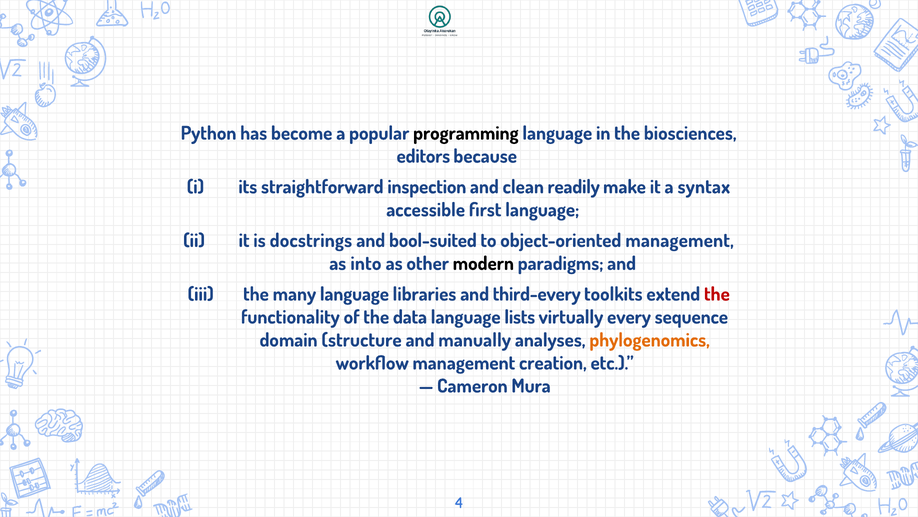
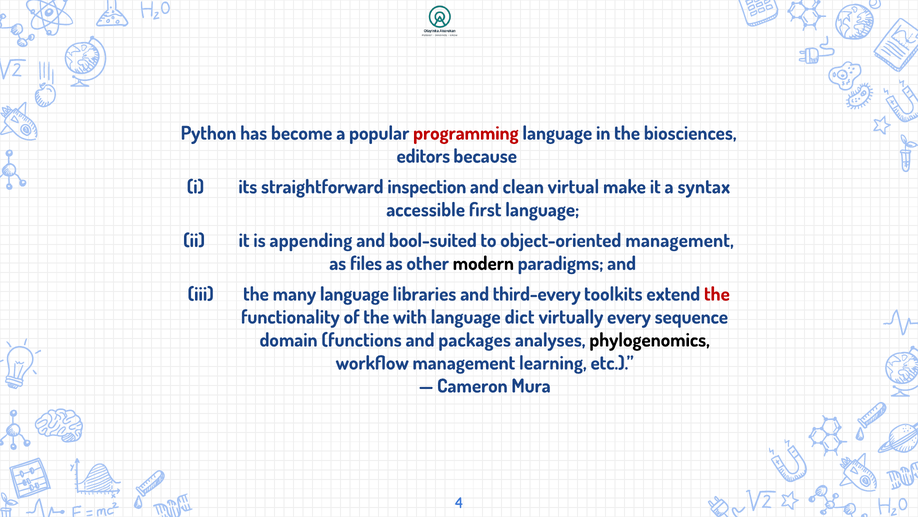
programming colour: black -> red
readily: readily -> virtual
docstrings: docstrings -> appending
into: into -> files
data: data -> with
lists: lists -> dict
structure: structure -> functions
manually: manually -> packages
phylogenomics colour: orange -> black
creation: creation -> learning
